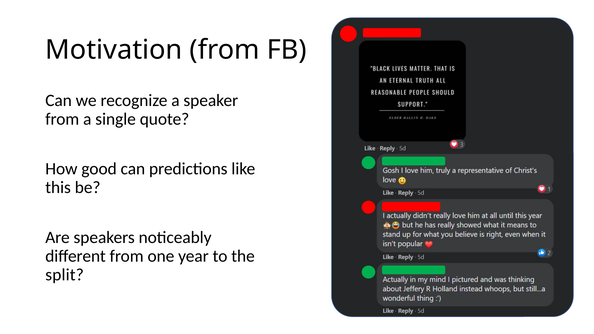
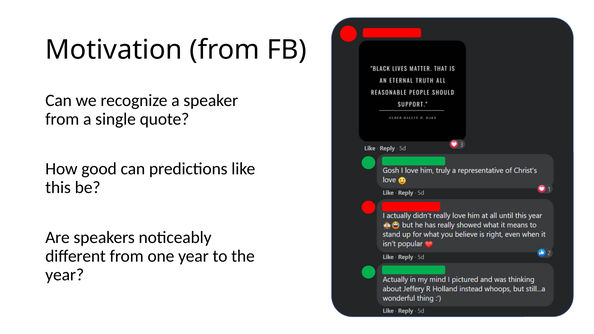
split at (65, 275): split -> year
